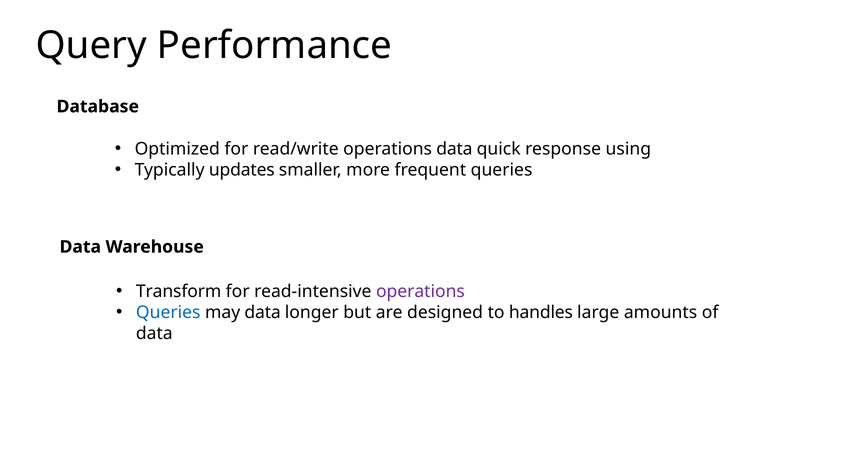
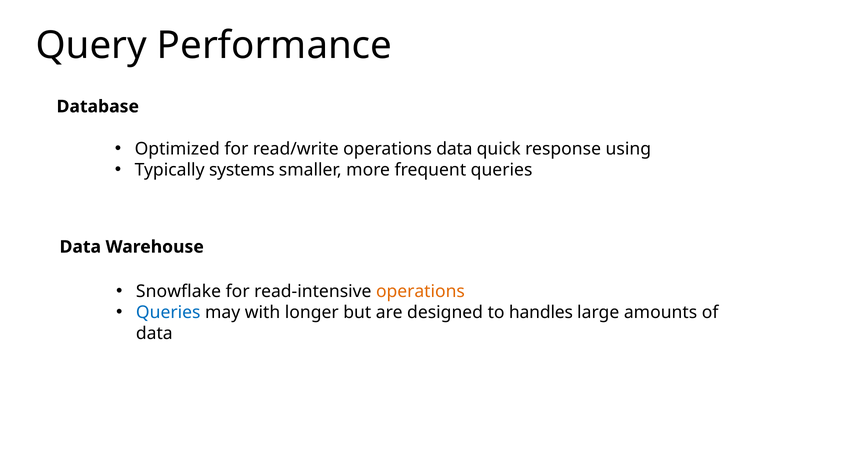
updates: updates -> systems
Transform: Transform -> Snowflake
operations at (420, 291) colour: purple -> orange
may data: data -> with
